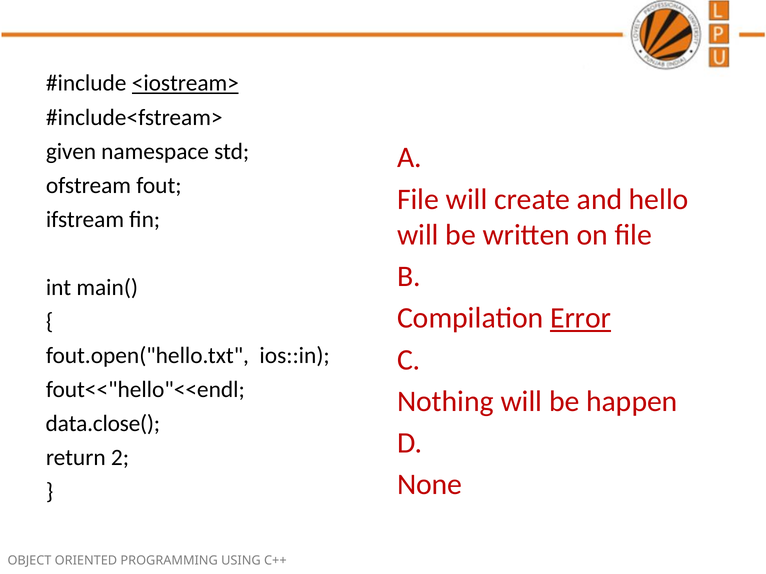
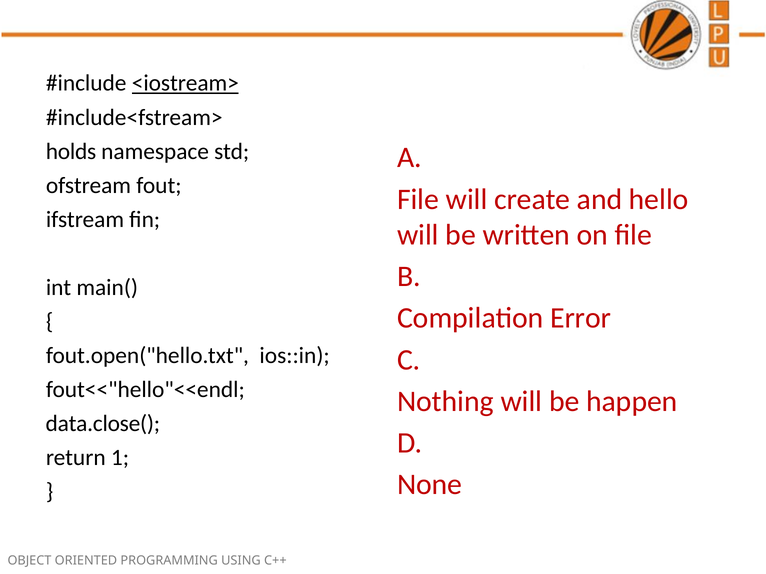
given: given -> holds
Error underline: present -> none
2: 2 -> 1
